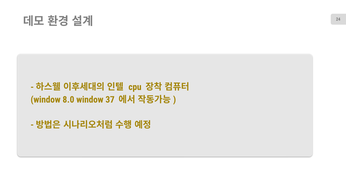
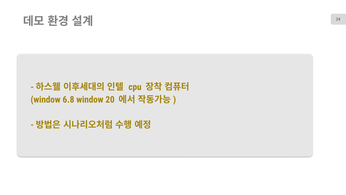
8.0: 8.0 -> 6.8
37: 37 -> 20
